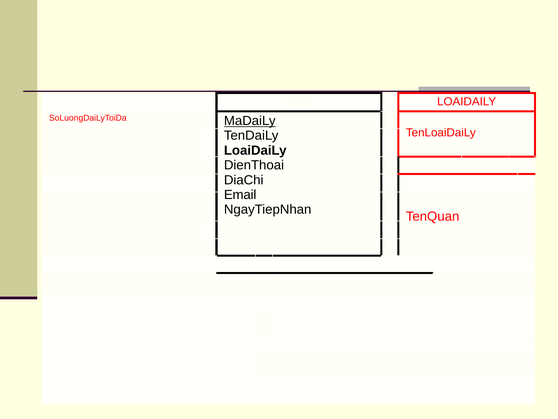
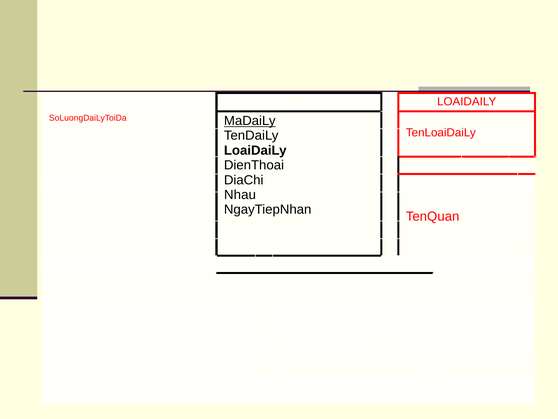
Email at (240, 195): Email -> Nhau
